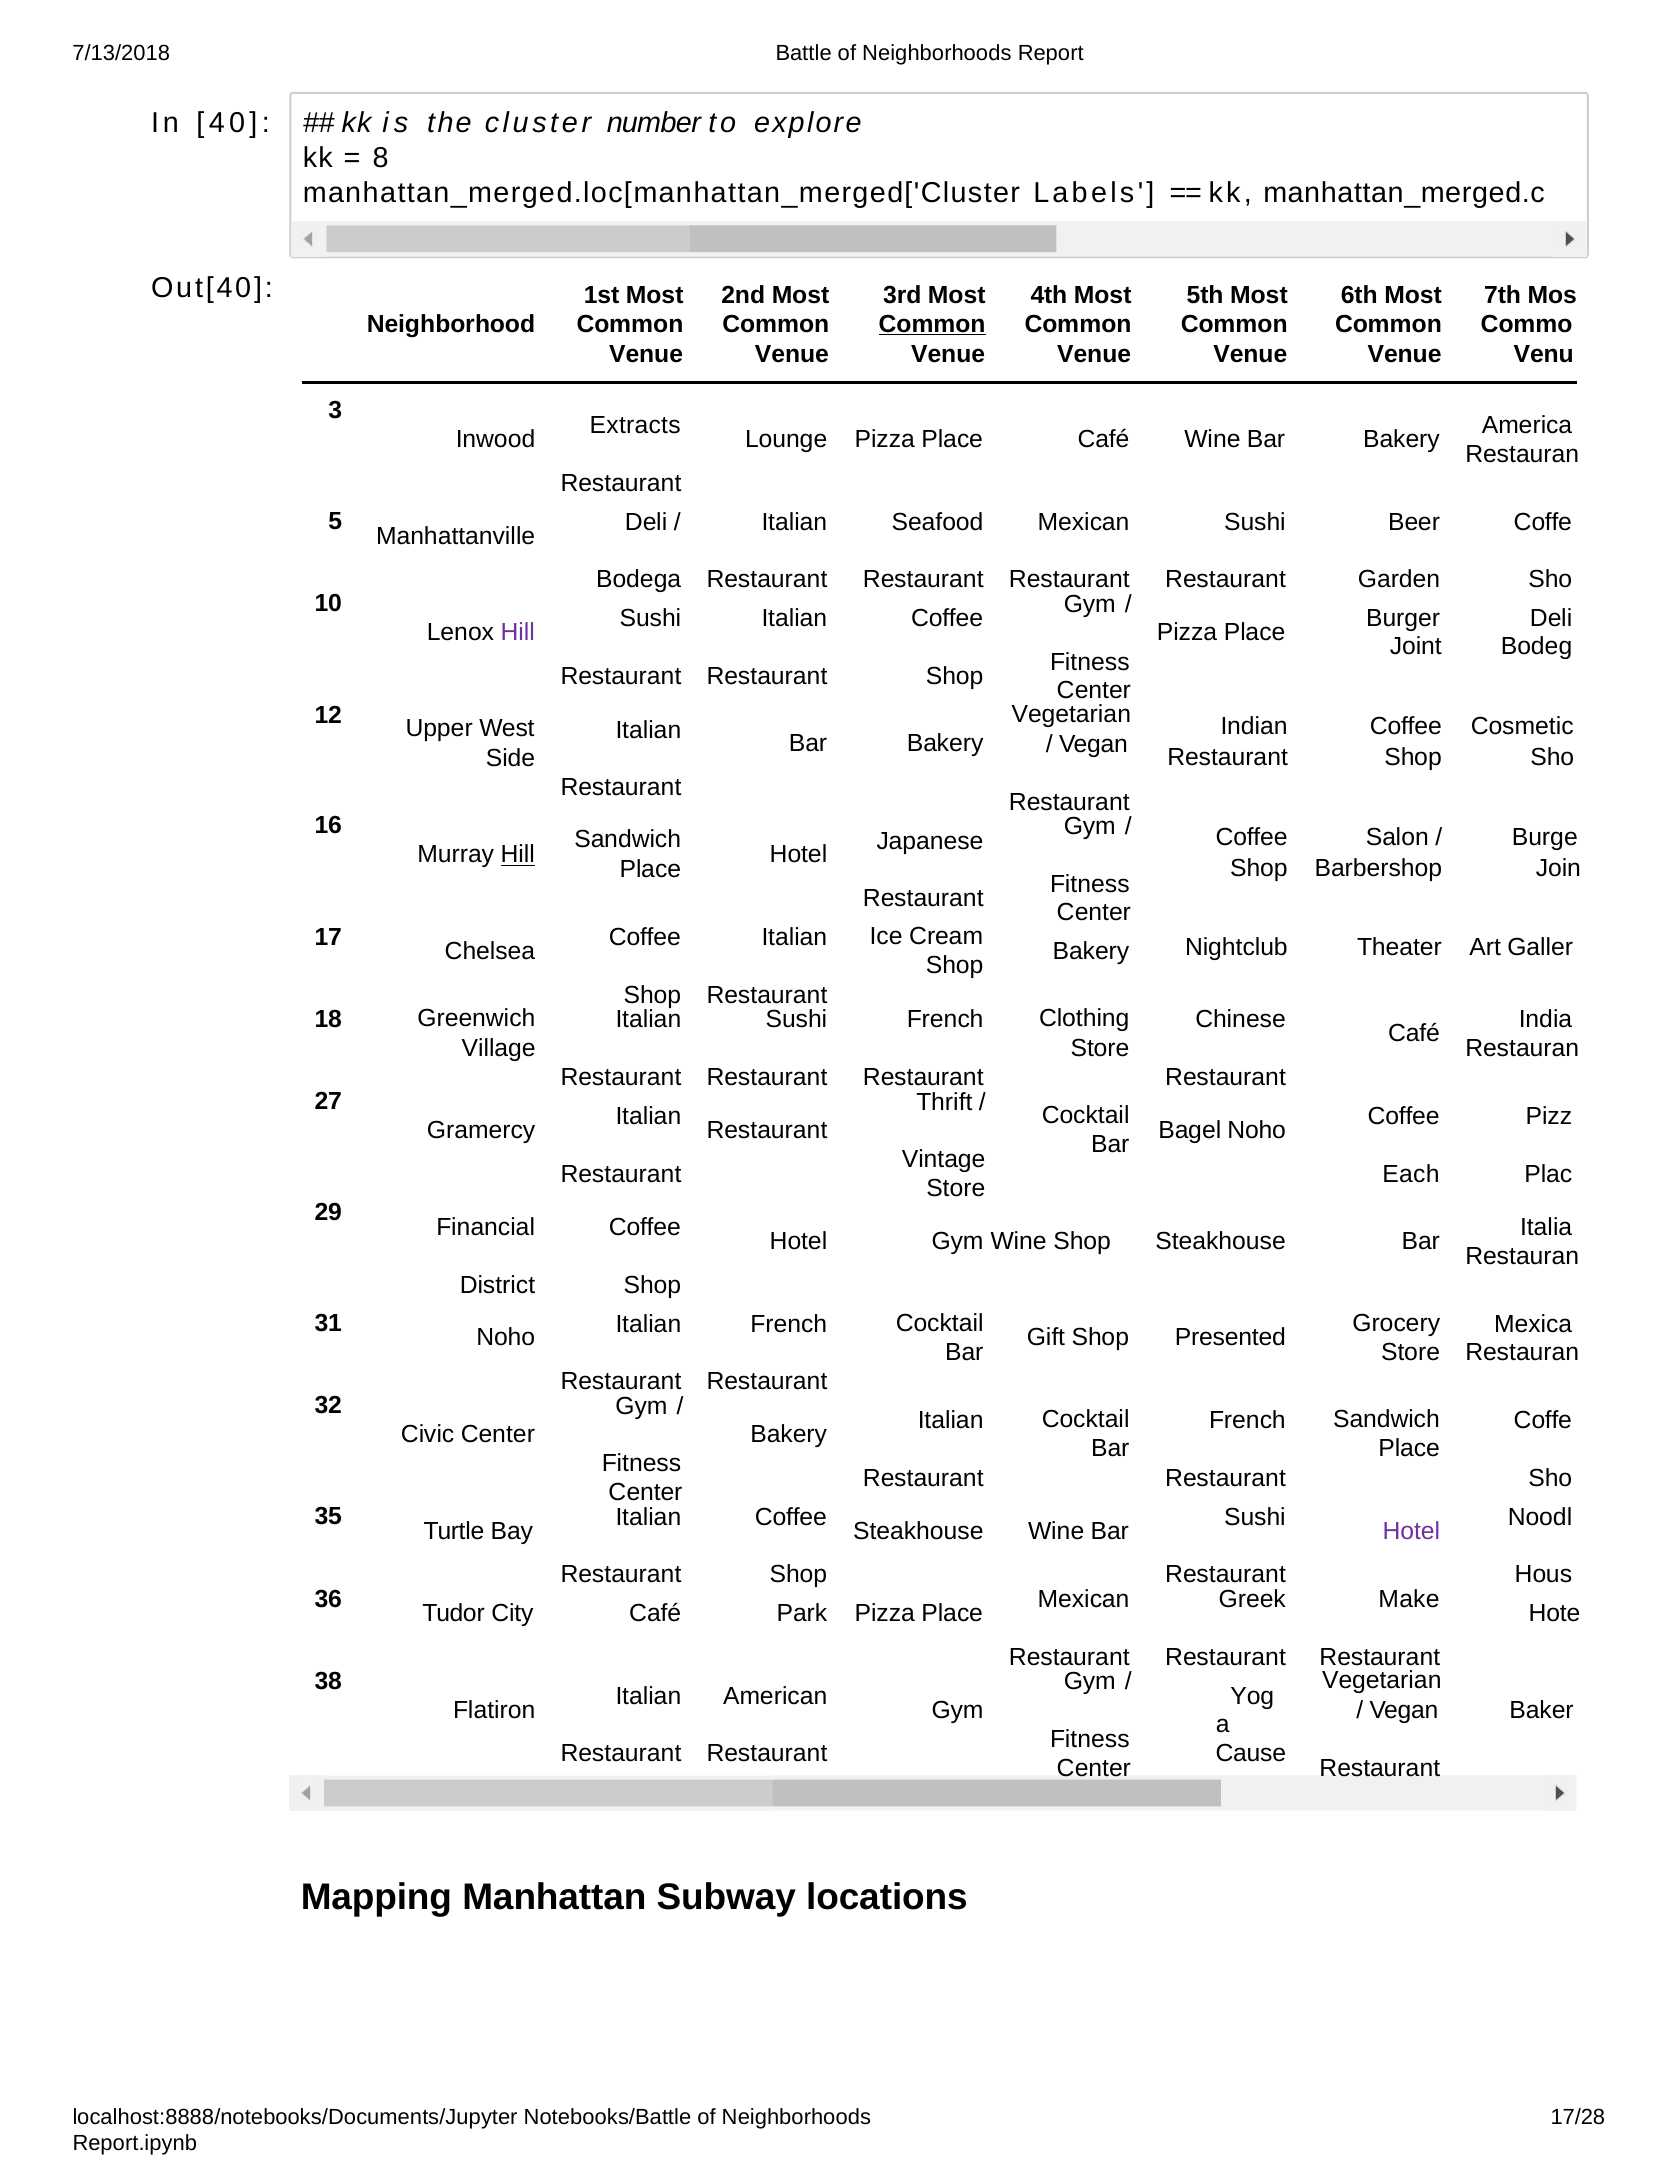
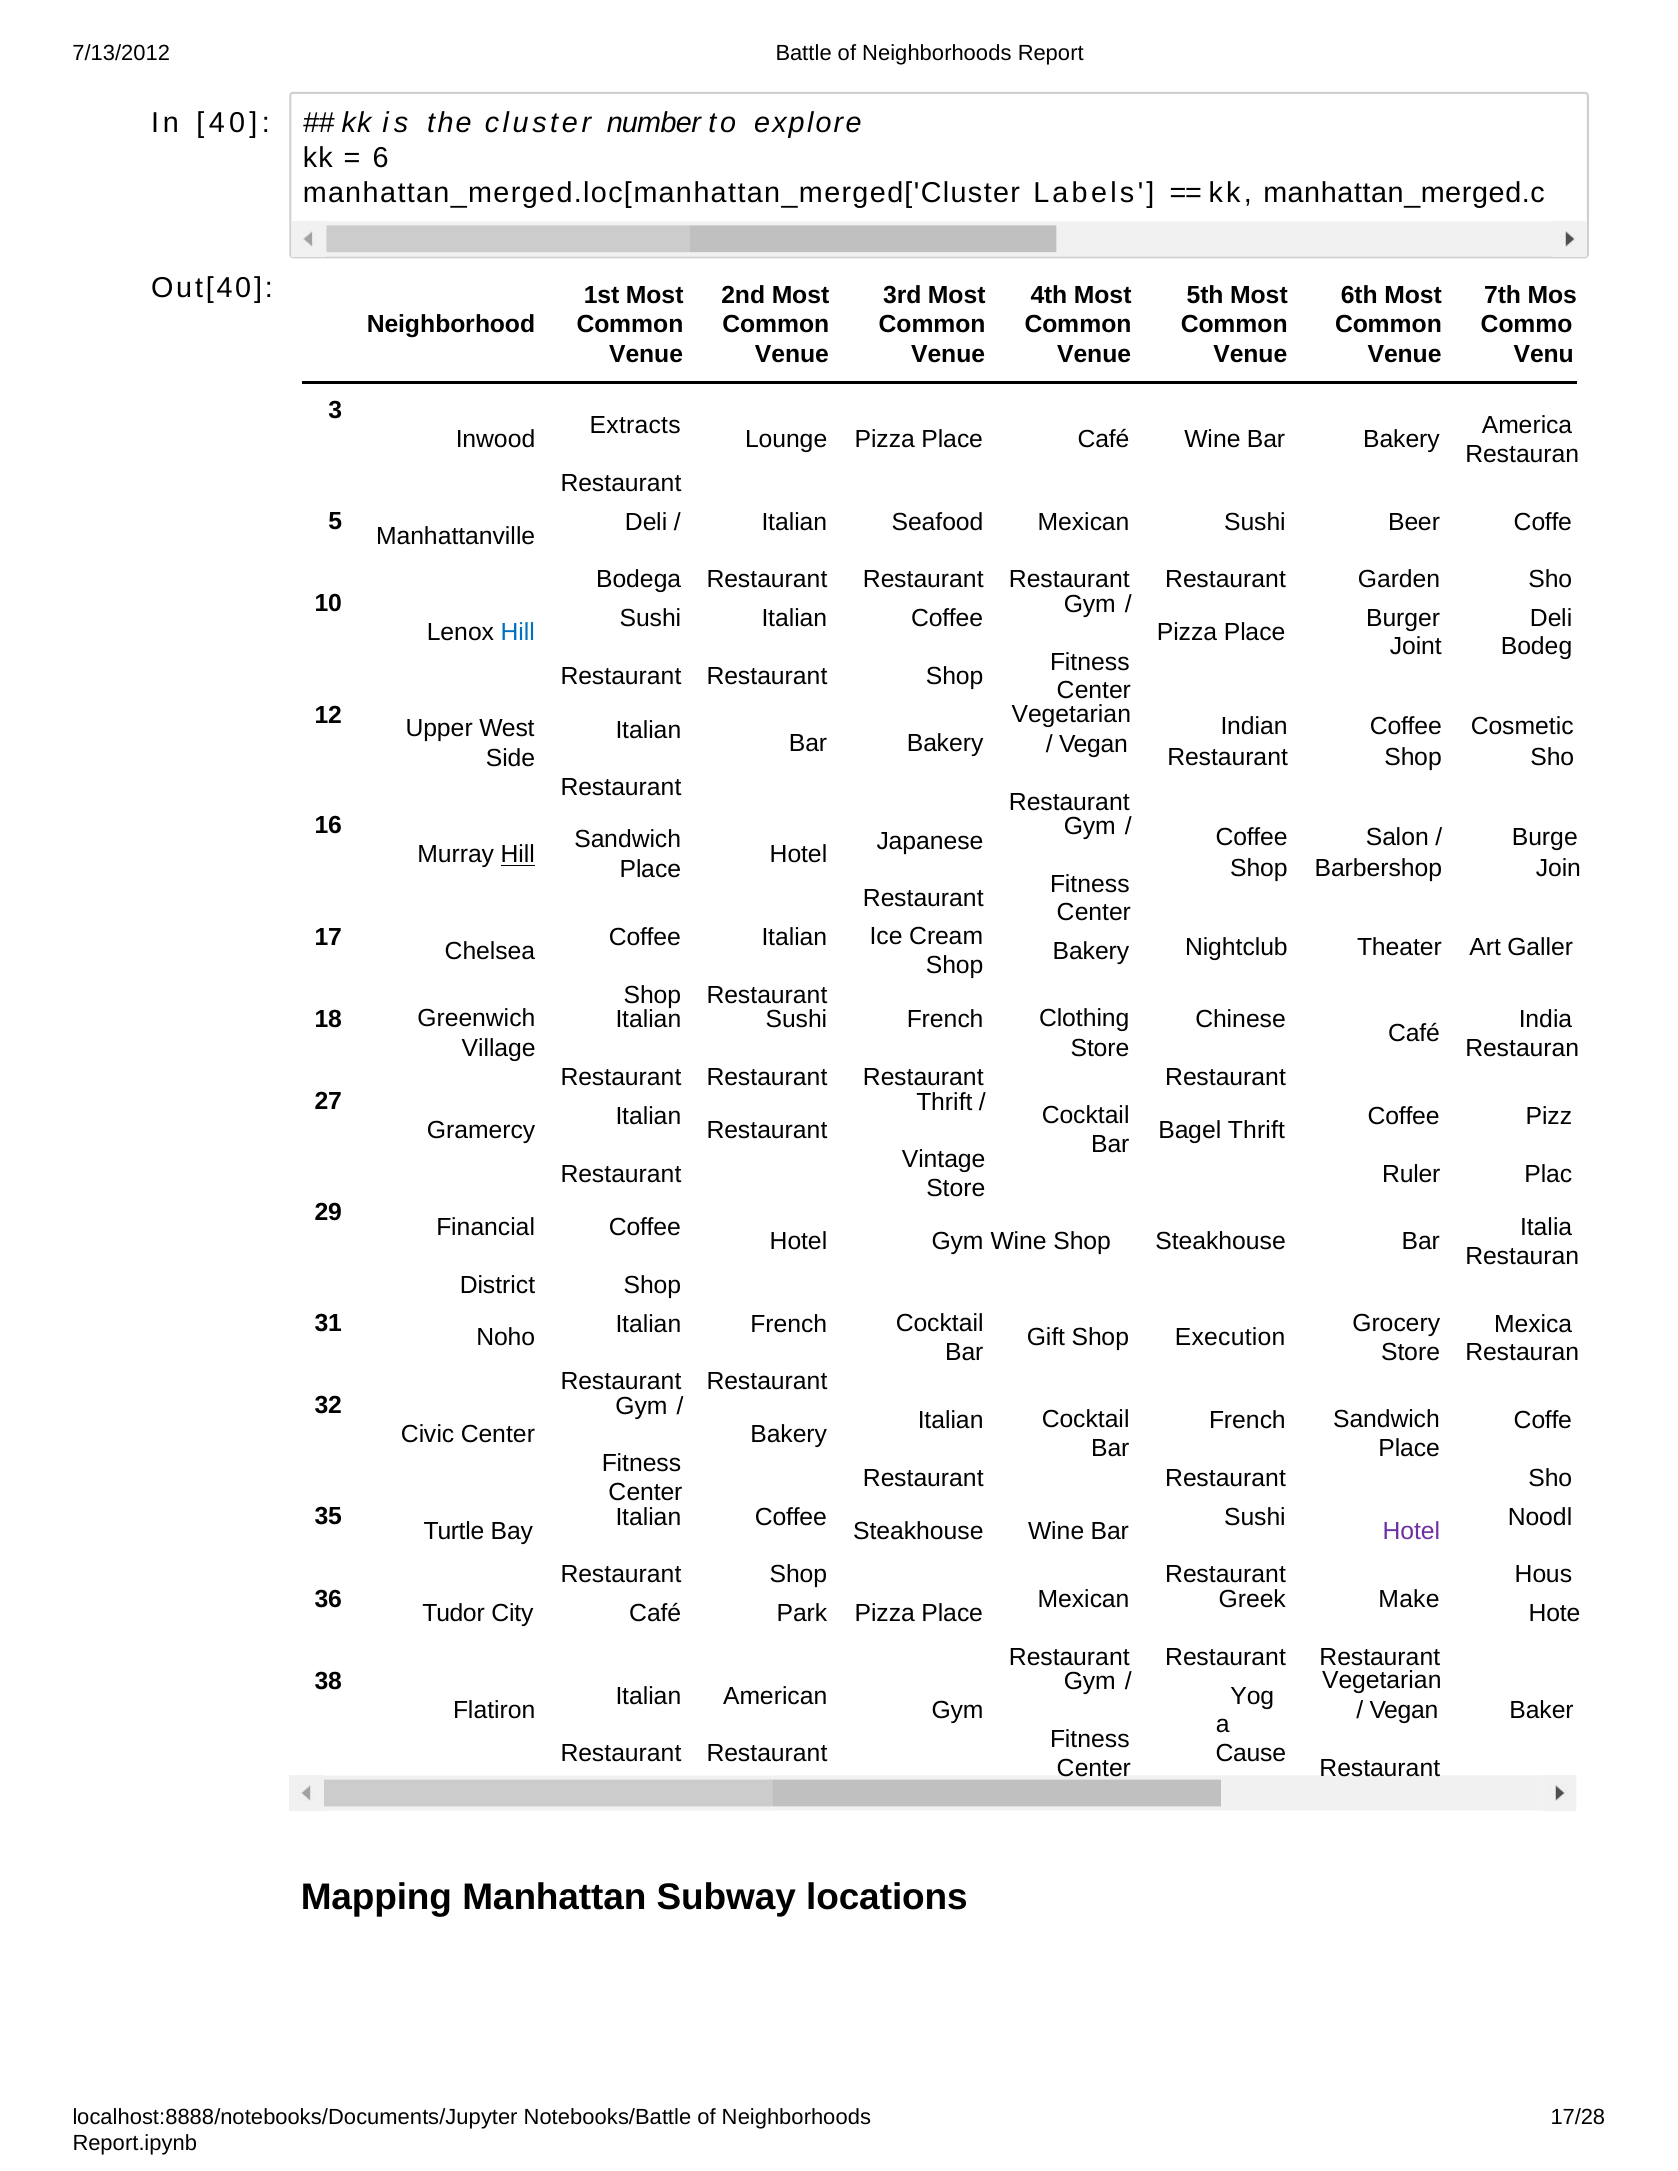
7/13/2018: 7/13/2018 -> 7/13/2012
8: 8 -> 6
Common at (932, 324) underline: present -> none
Hill at (518, 633) colour: purple -> blue
Bagel Noho: Noho -> Thrift
Each: Each -> Ruler
Presented: Presented -> Execution
